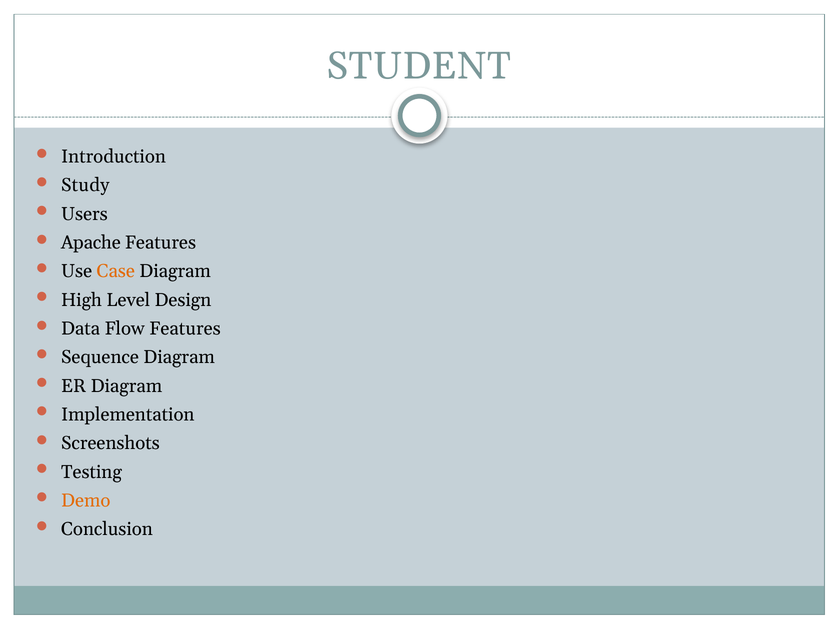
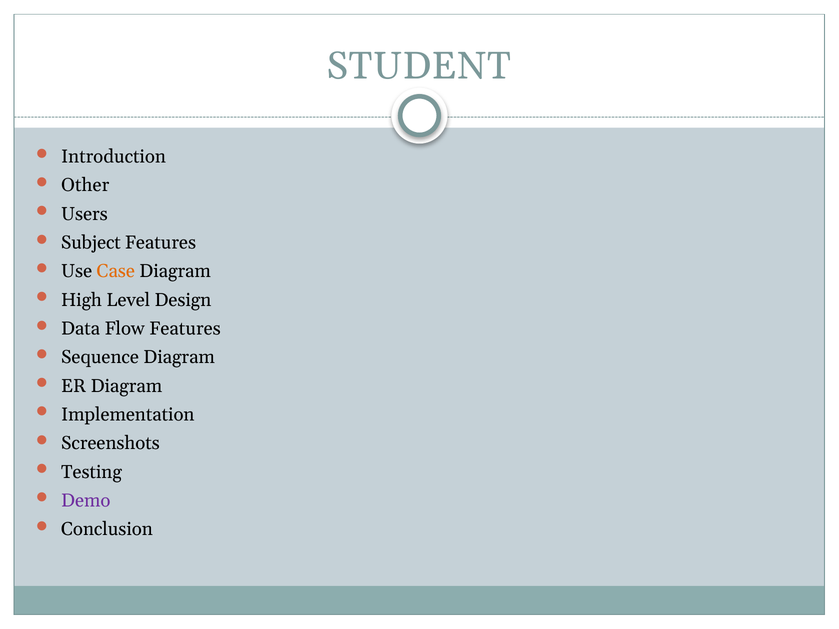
Study: Study -> Other
Apache: Apache -> Subject
Demo colour: orange -> purple
